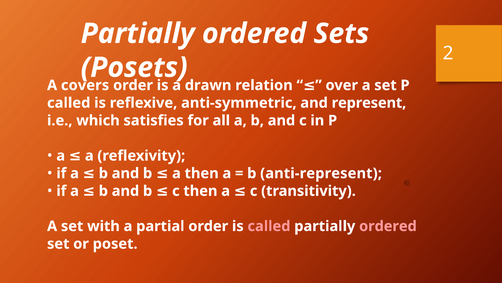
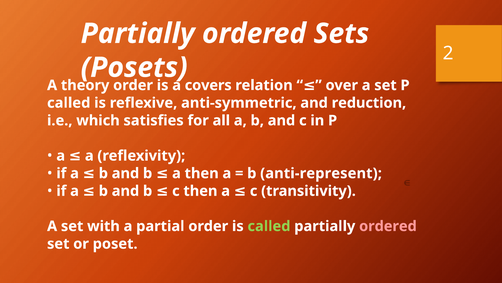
covers: covers -> theory
drawn: drawn -> covers
represent: represent -> reduction
called at (269, 226) colour: pink -> light green
